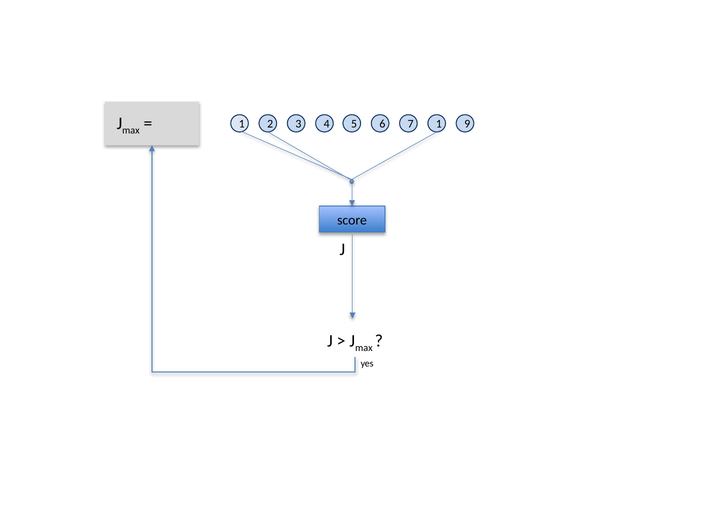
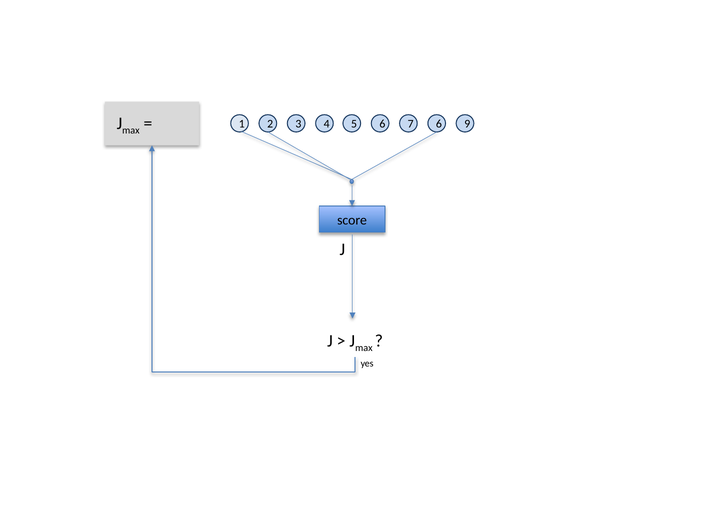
7 1: 1 -> 6
